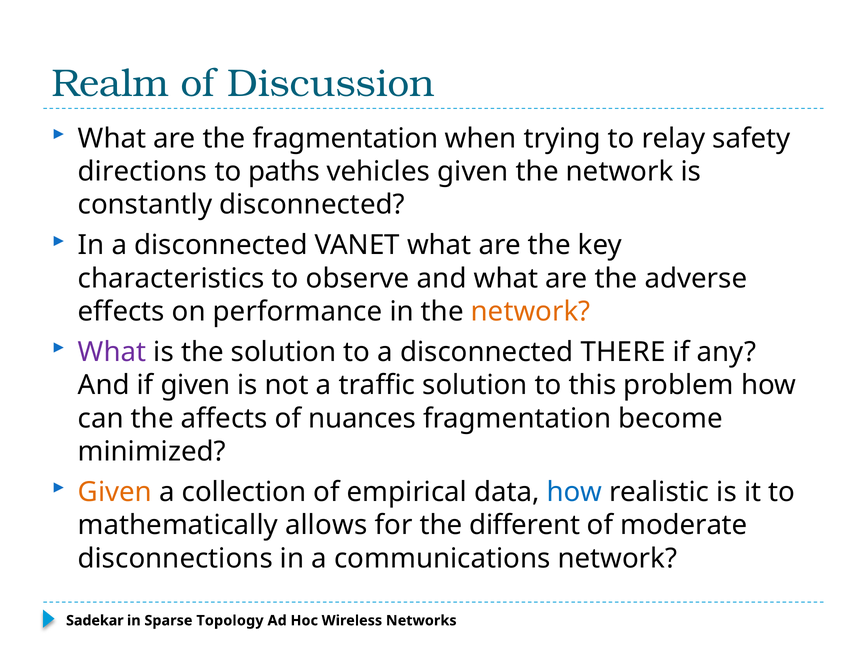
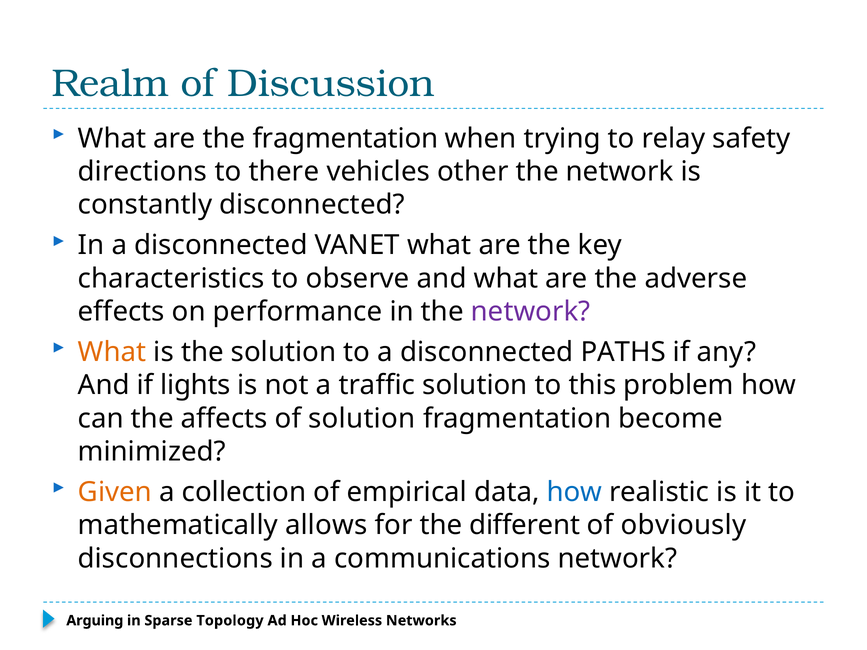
paths: paths -> there
vehicles given: given -> other
network at (531, 312) colour: orange -> purple
What at (112, 352) colour: purple -> orange
THERE: THERE -> PATHS
if given: given -> lights
of nuances: nuances -> solution
moderate: moderate -> obviously
Sadekar: Sadekar -> Arguing
